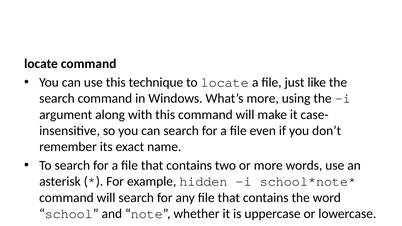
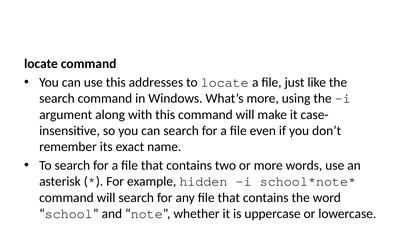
technique: technique -> addresses
